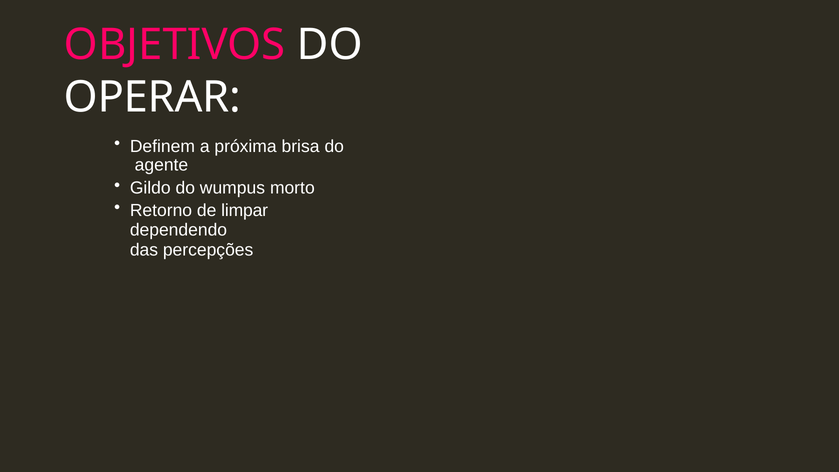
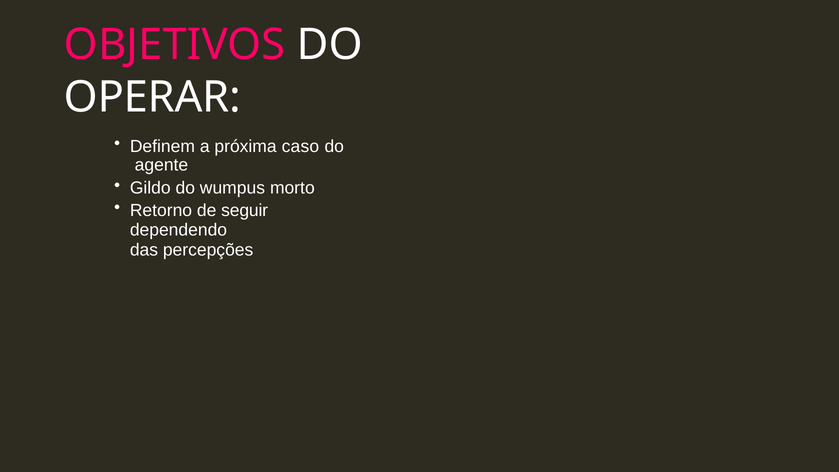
brisa: brisa -> caso
limpar: limpar -> seguir
